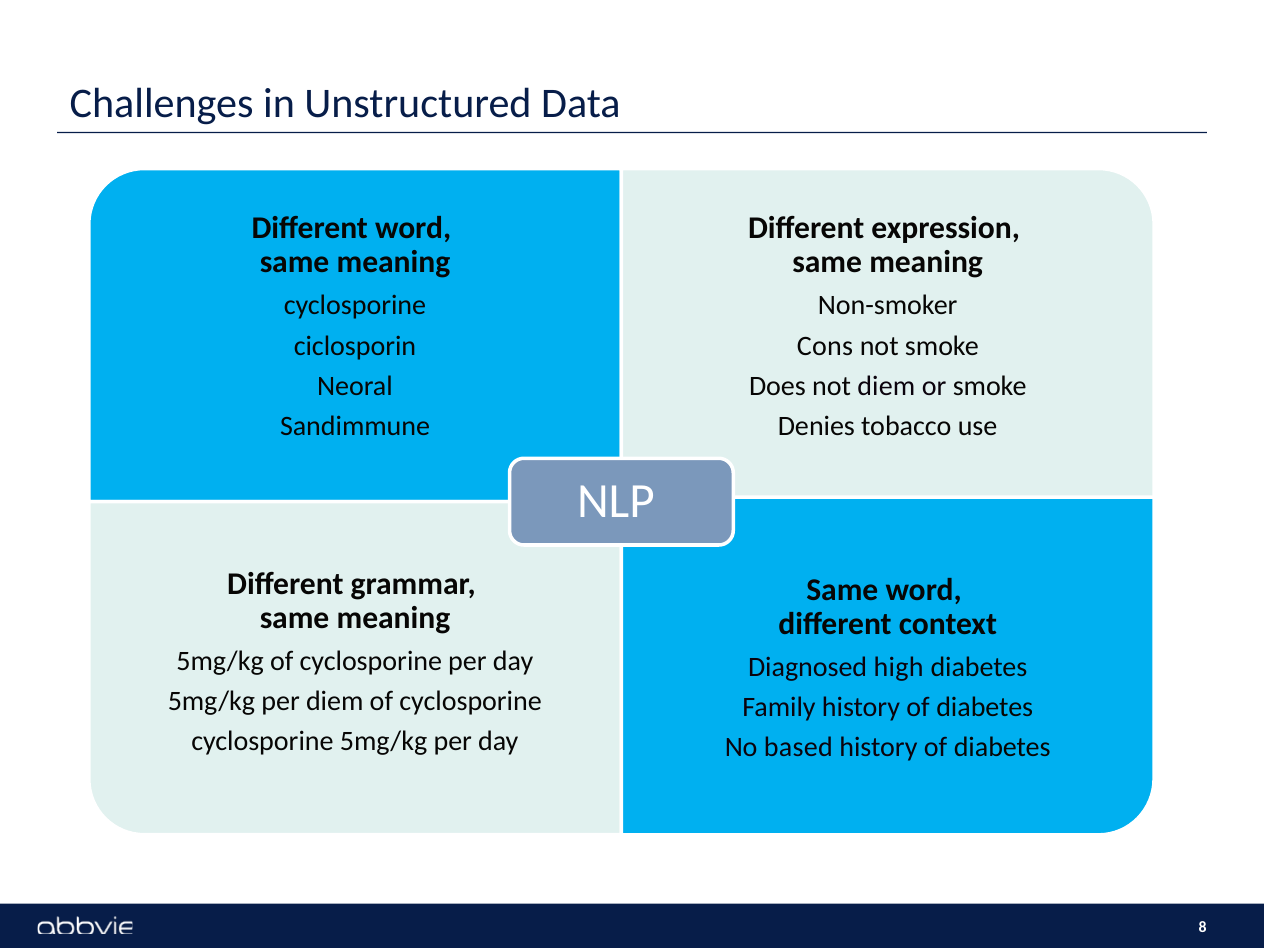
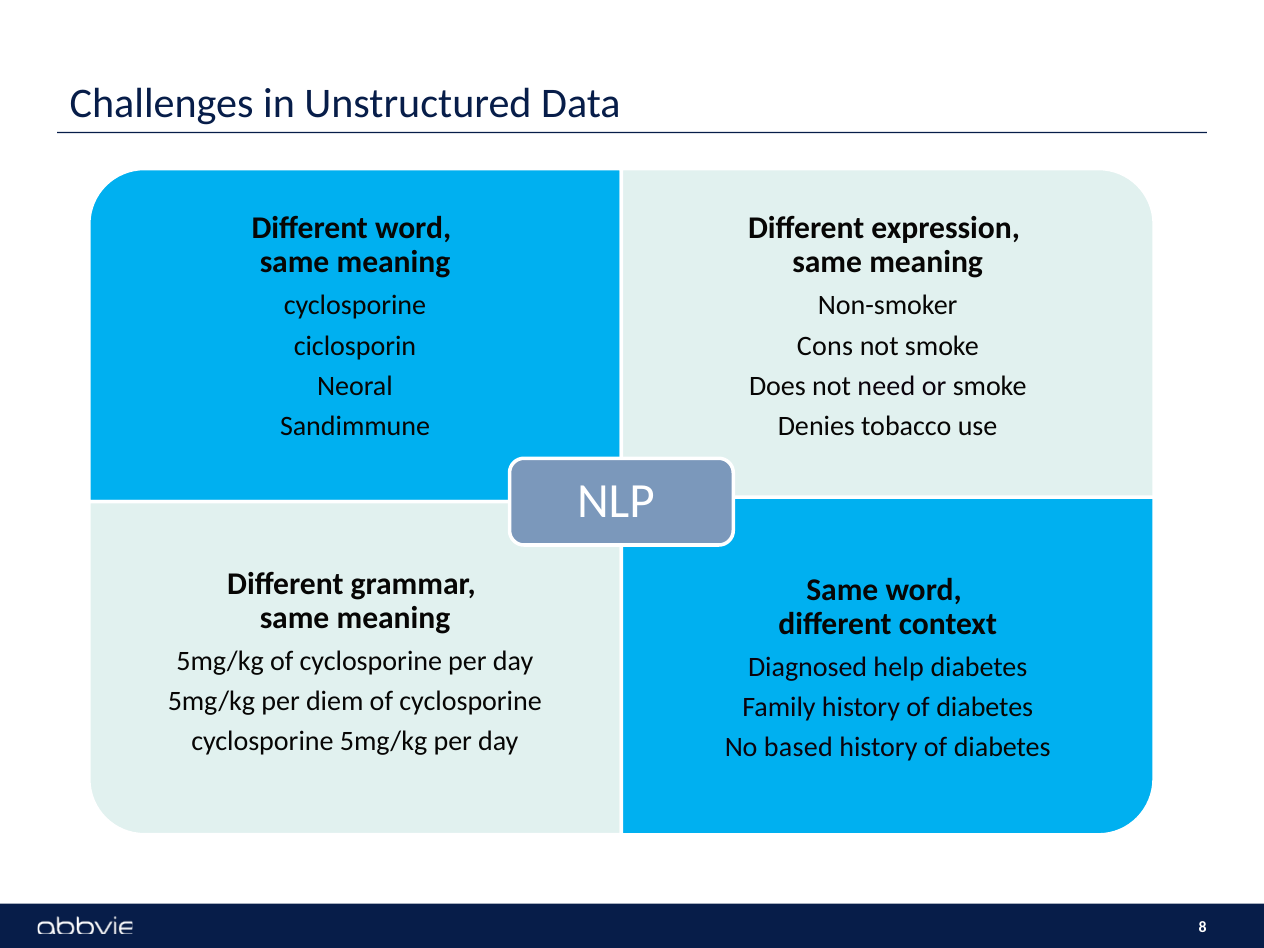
not diem: diem -> need
high: high -> help
